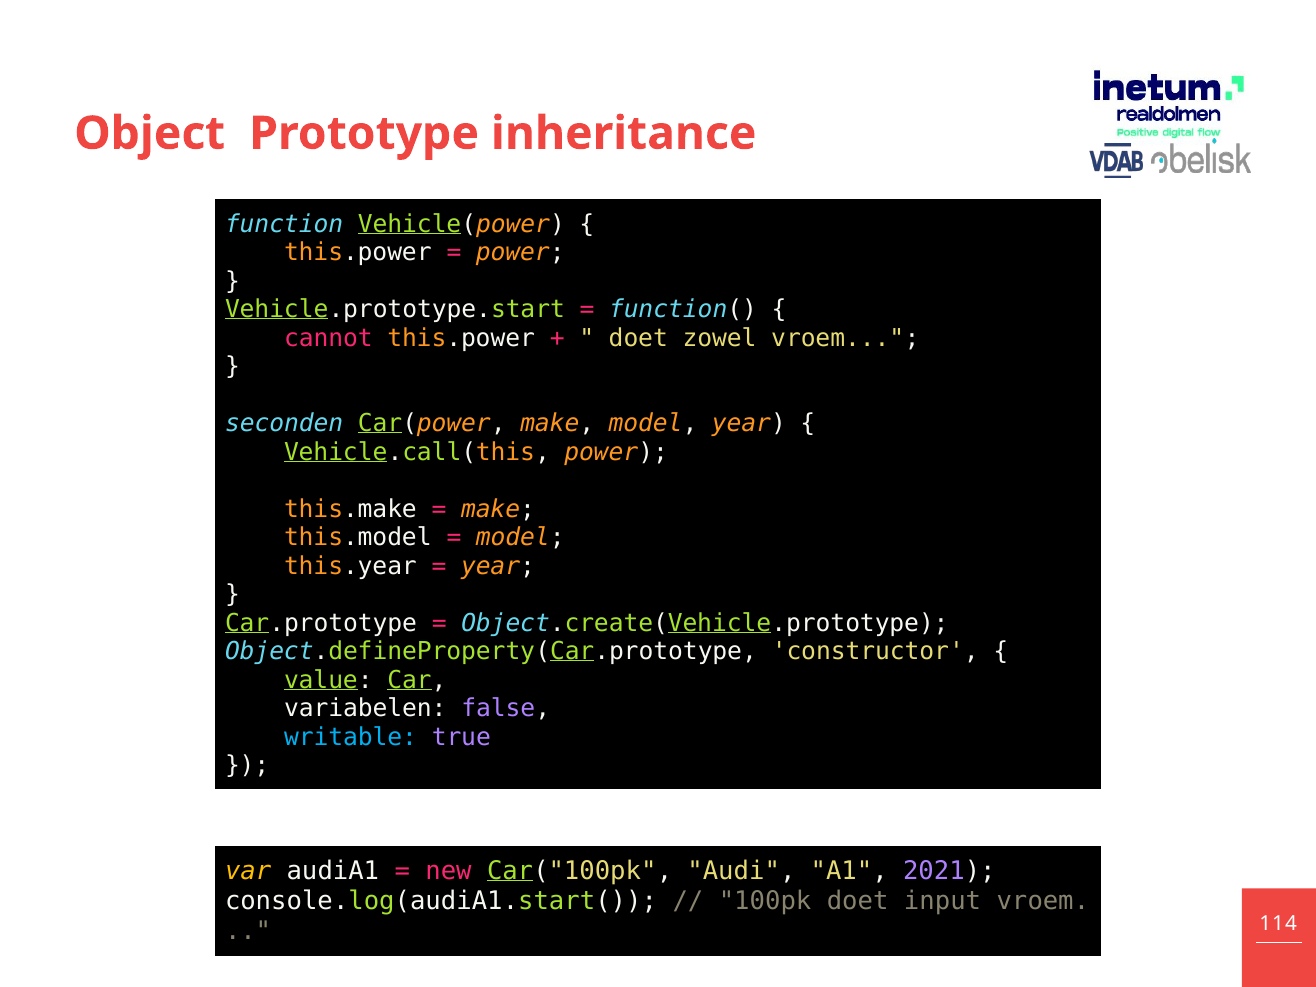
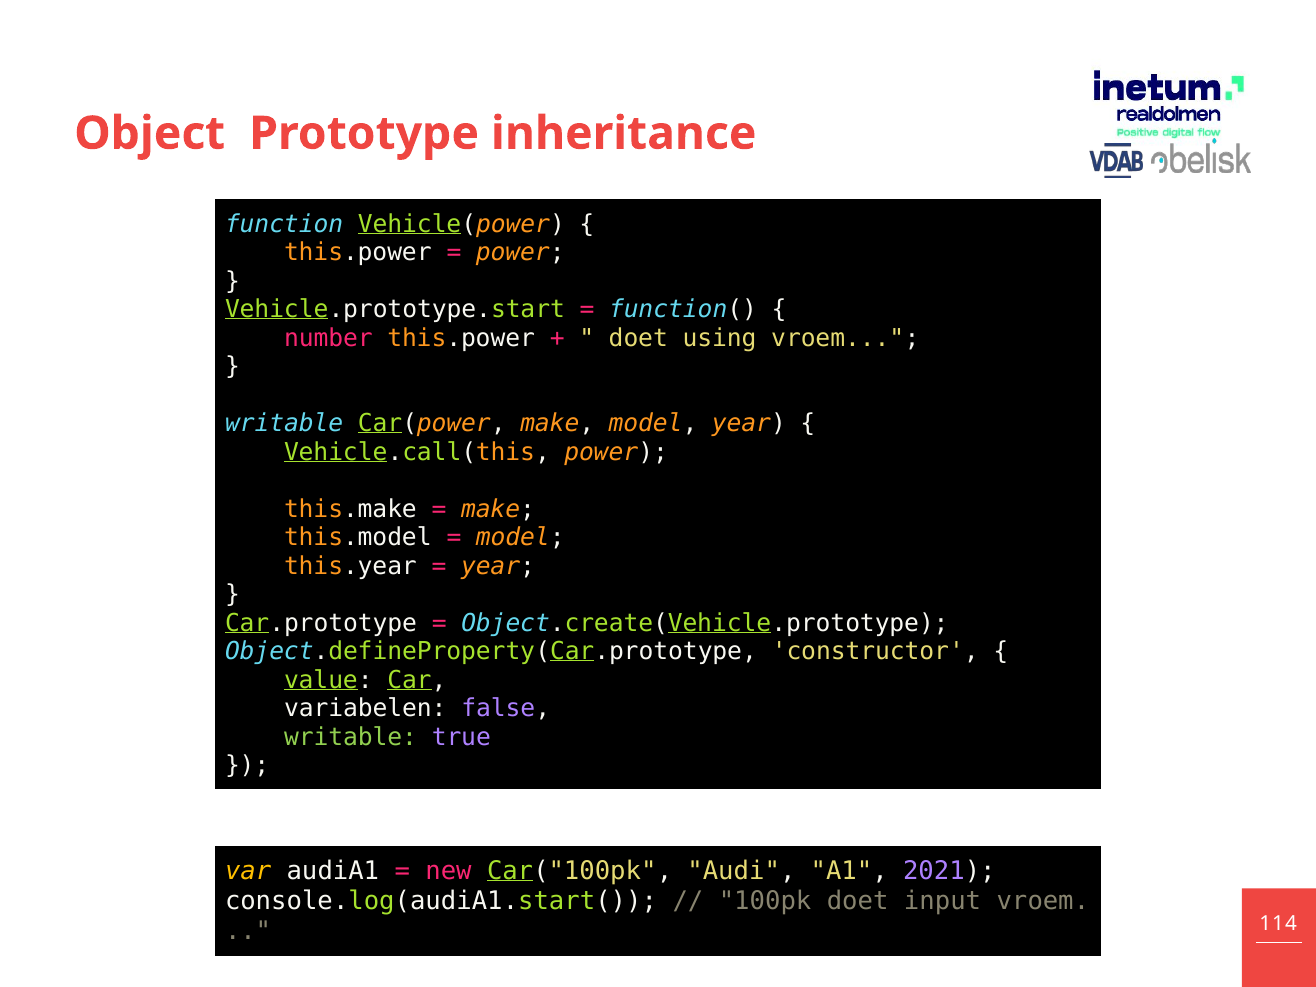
cannot: cannot -> number
zowel: zowel -> using
seconden at (284, 423): seconden -> writable
writable at (351, 737) colour: light blue -> light green
